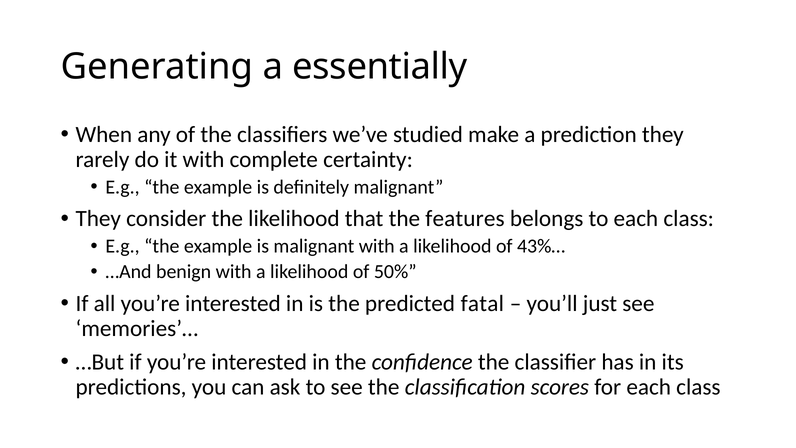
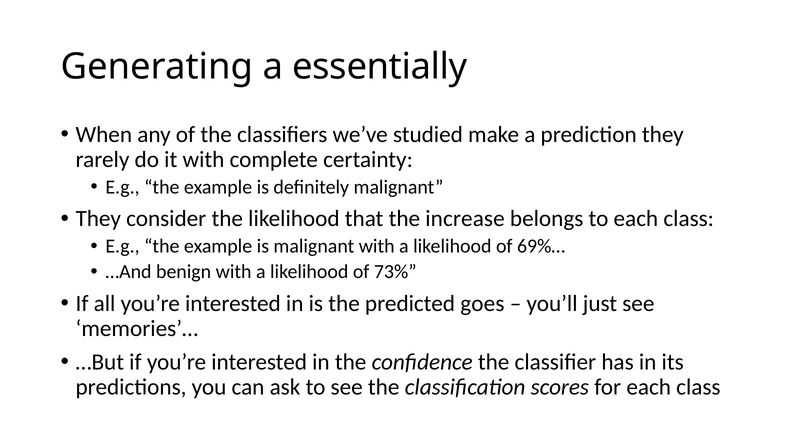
features: features -> increase
43%…: 43%… -> 69%…
50%: 50% -> 73%
fatal: fatal -> goes
